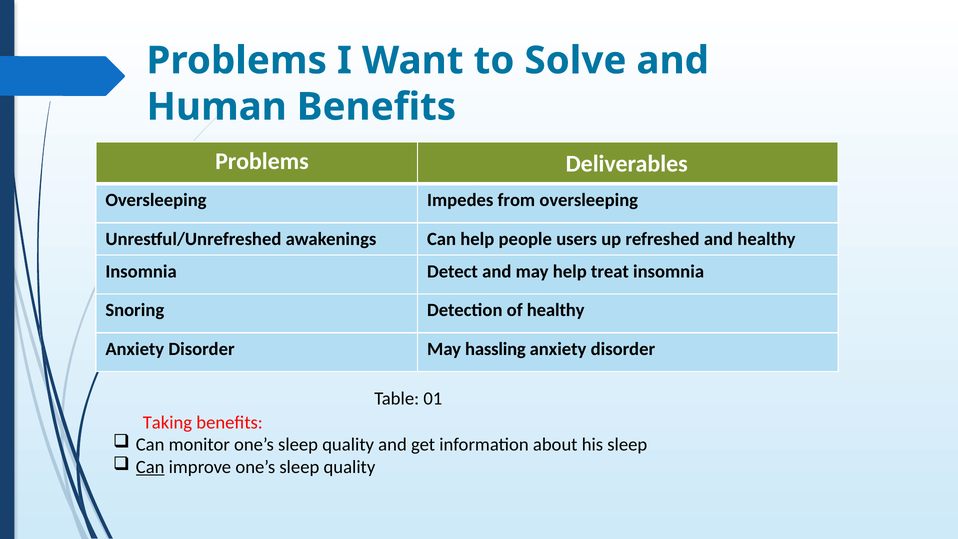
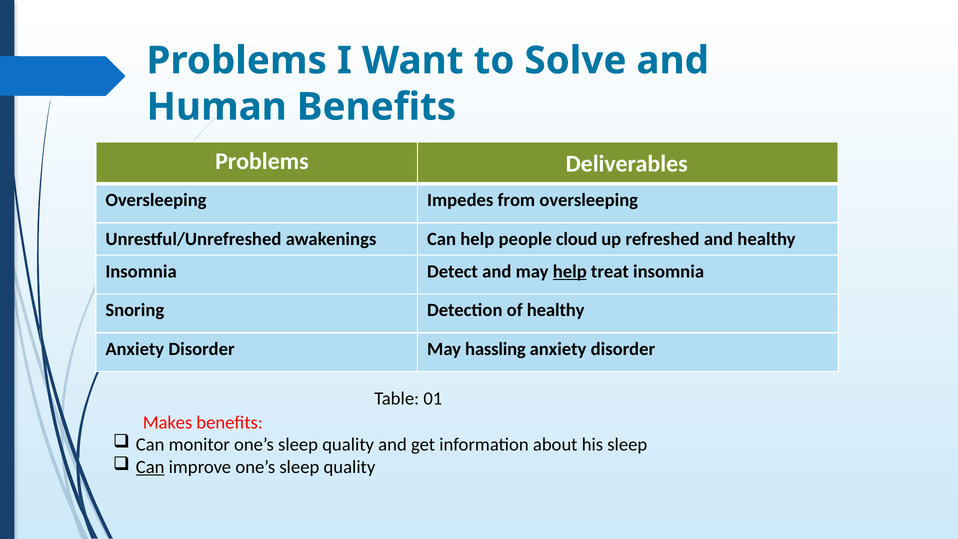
users: users -> cloud
help at (570, 271) underline: none -> present
Taking: Taking -> Makes
